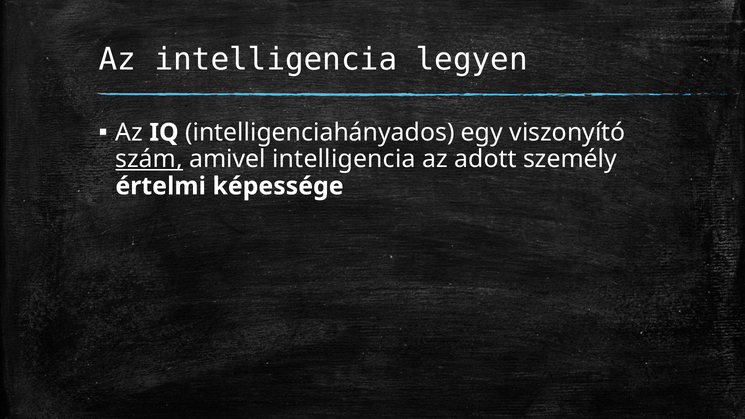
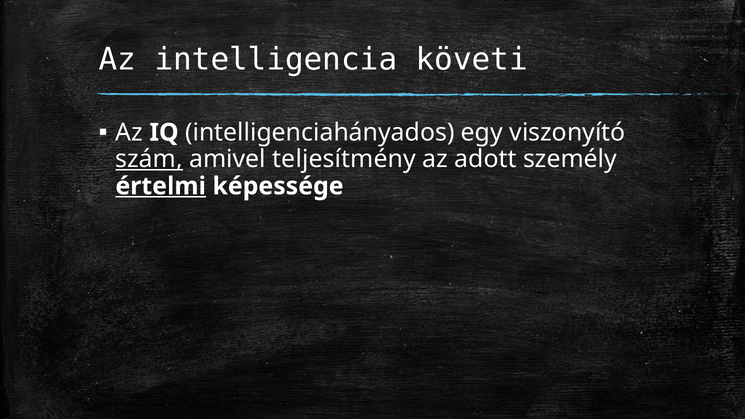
legyen: legyen -> követi
amivel intelligencia: intelligencia -> teljesítmény
értelmi underline: none -> present
